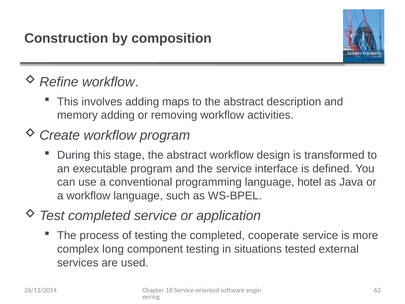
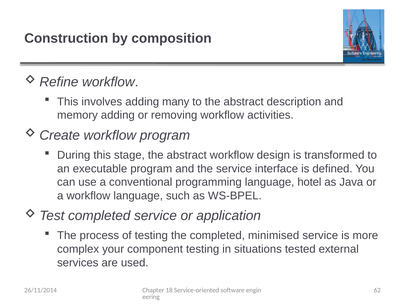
maps: maps -> many
cooperate: cooperate -> minimised
long: long -> your
